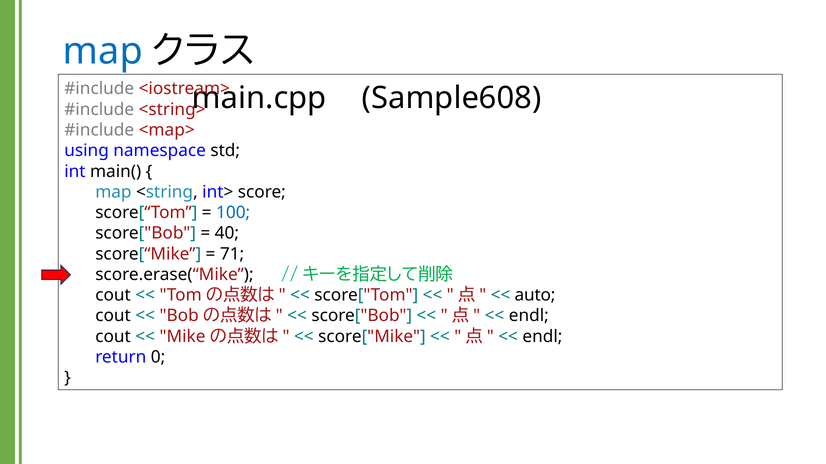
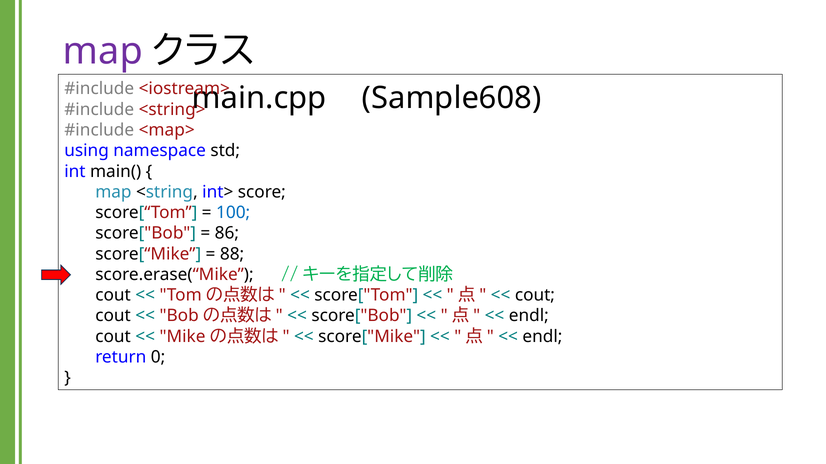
map at (103, 52) colour: blue -> purple
40: 40 -> 86
71: 71 -> 88
auto at (535, 296): auto -> cout
